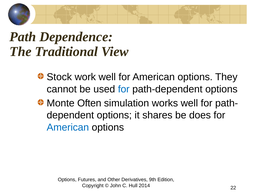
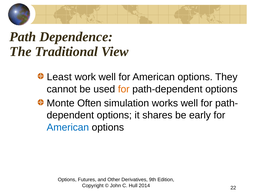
Stock: Stock -> Least
for at (124, 89) colour: blue -> orange
does: does -> early
